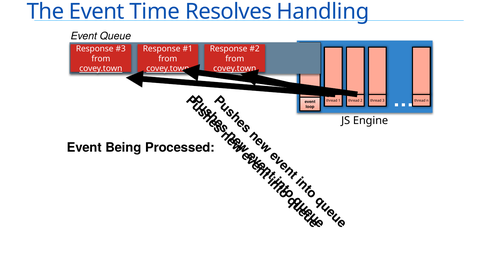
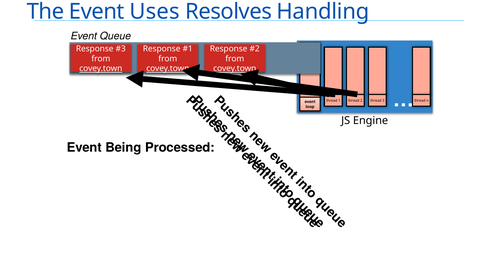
Time: Time -> Uses
